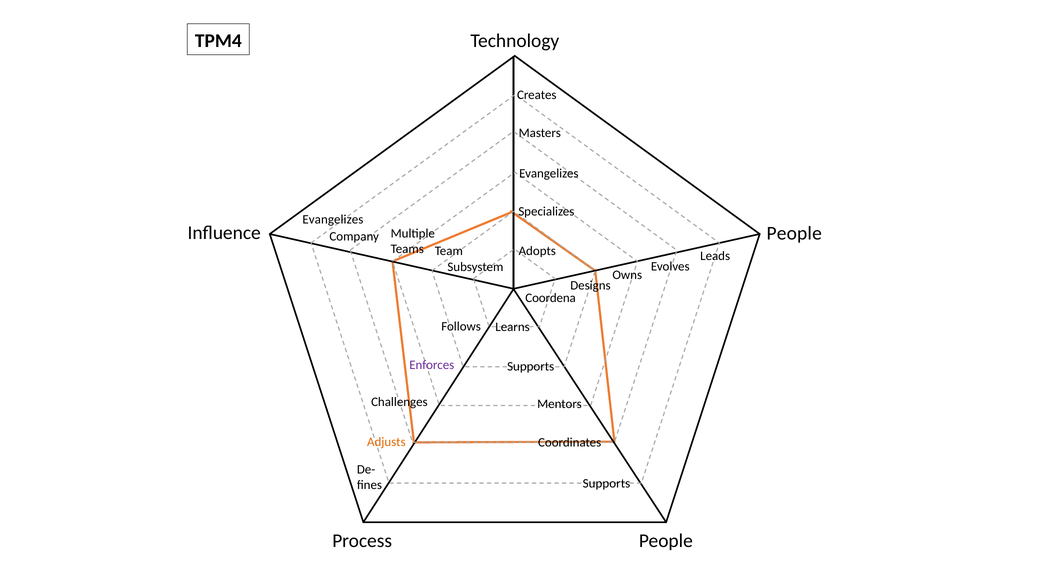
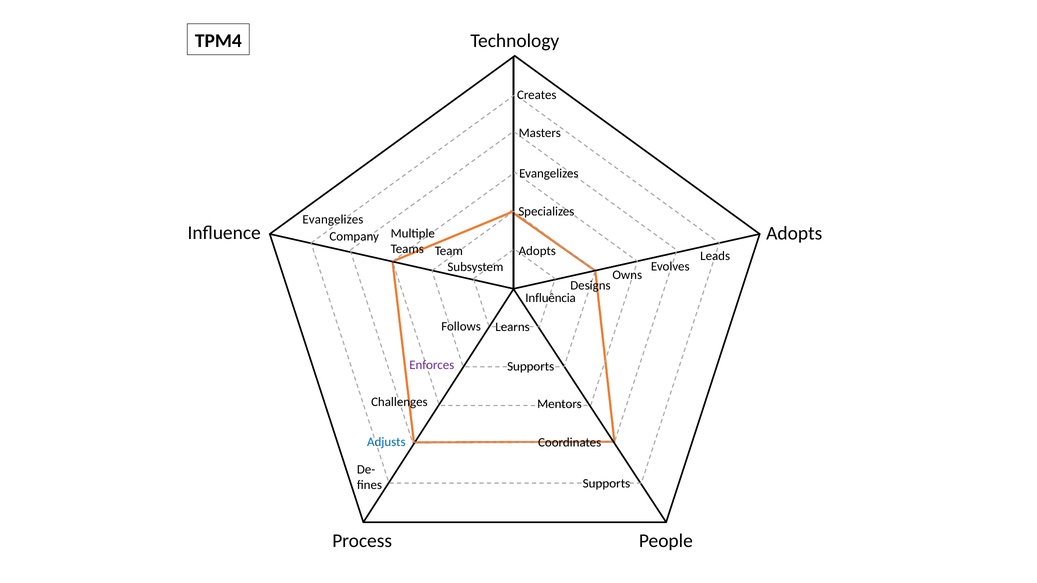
People at (794, 233): People -> Adopts
Coordena: Coordena -> Influência
Adjusts colour: orange -> blue
